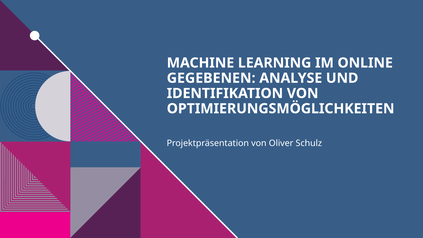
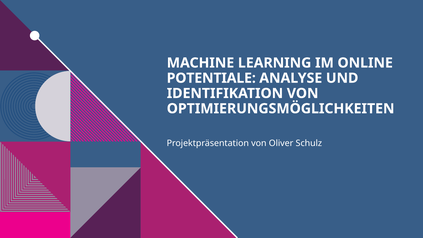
GEGEBENEN: GEGEBENEN -> POTENTIALE
